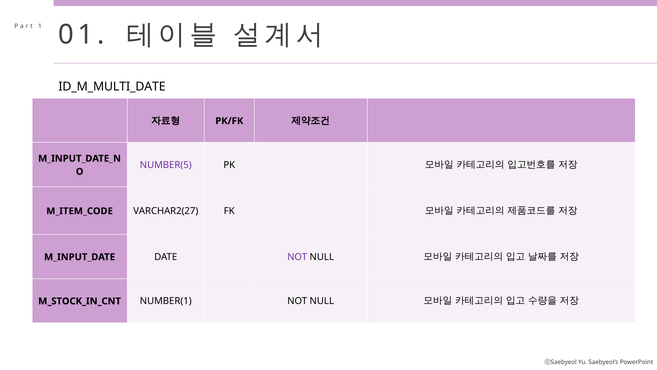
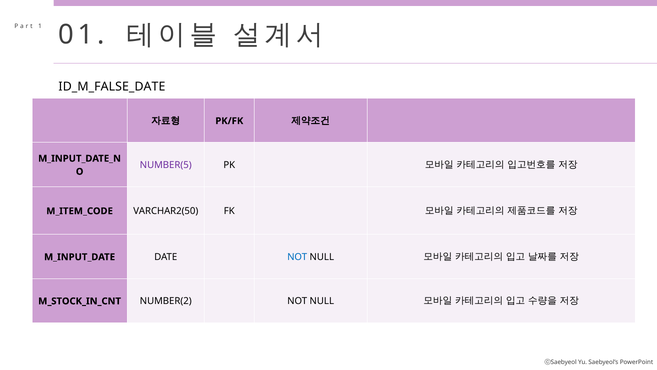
ID_M_MULTI_DATE: ID_M_MULTI_DATE -> ID_M_FALSE_DATE
VARCHAR2(27: VARCHAR2(27 -> VARCHAR2(50
NOT at (297, 257) colour: purple -> blue
NUMBER(1: NUMBER(1 -> NUMBER(2
